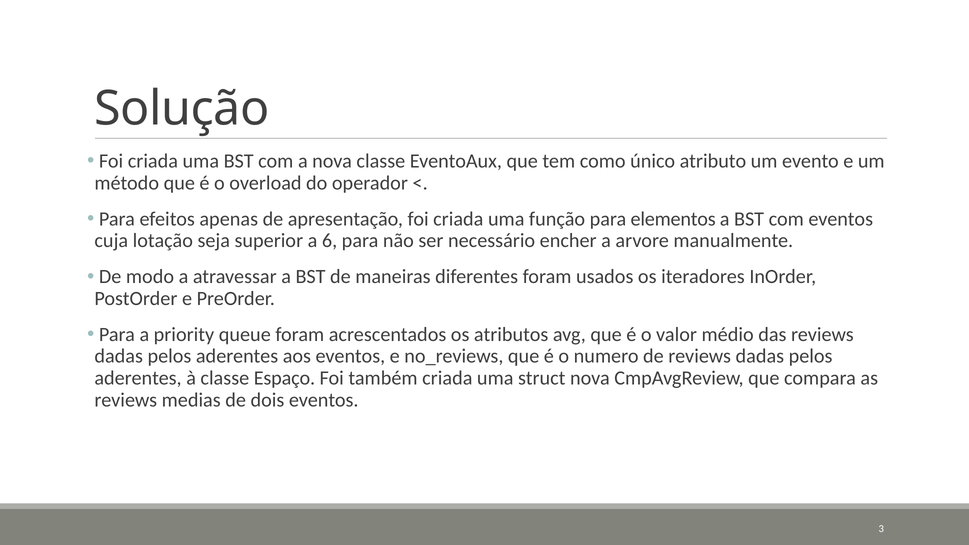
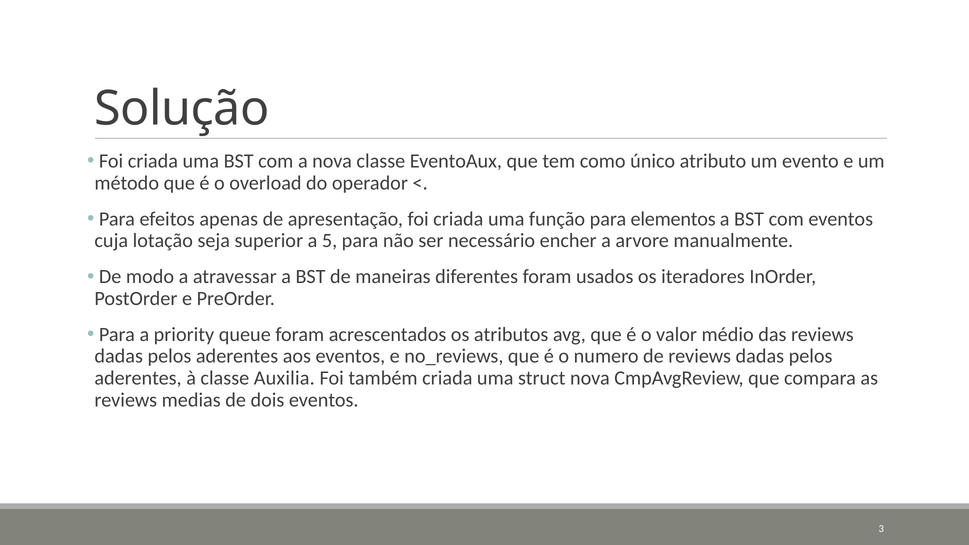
6: 6 -> 5
Espaço: Espaço -> Auxilia
